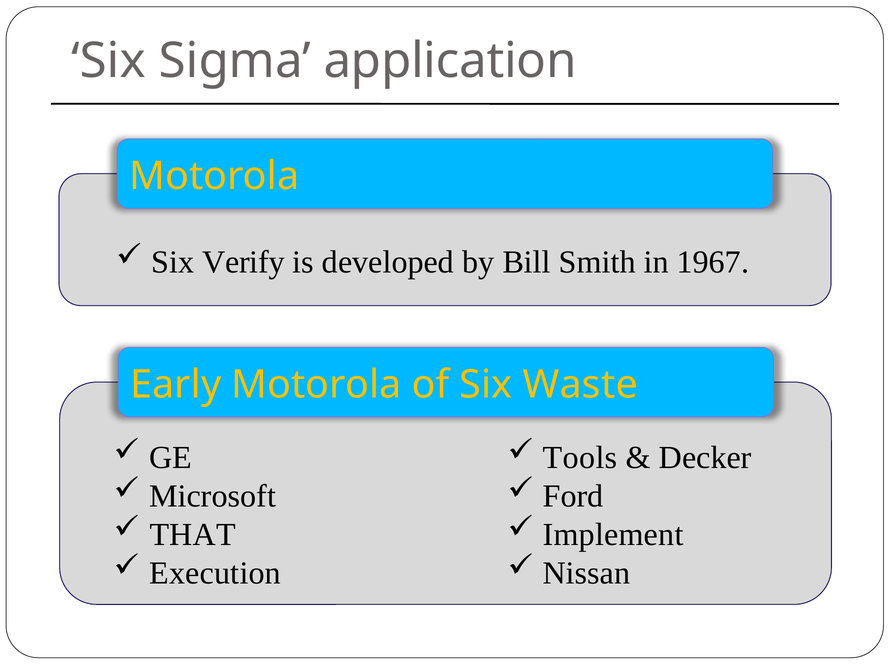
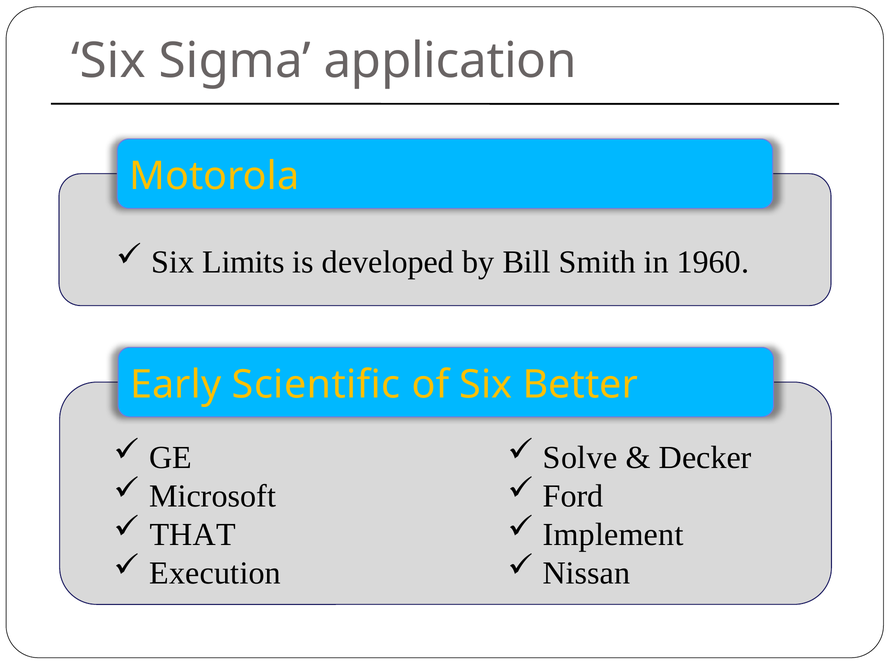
Verify: Verify -> Limits
1967: 1967 -> 1960
Early Motorola: Motorola -> Scientific
Waste: Waste -> Better
Tools: Tools -> Solve
